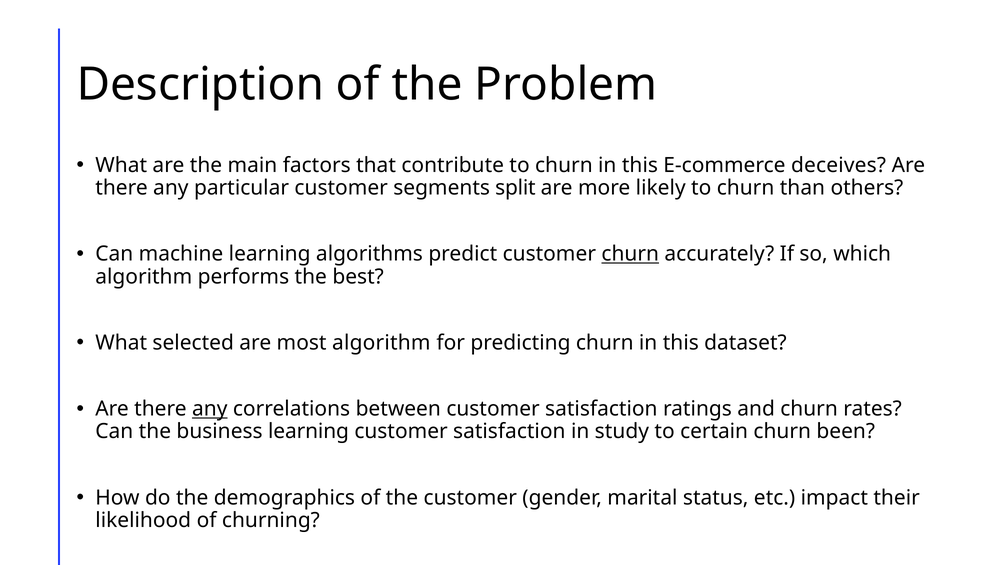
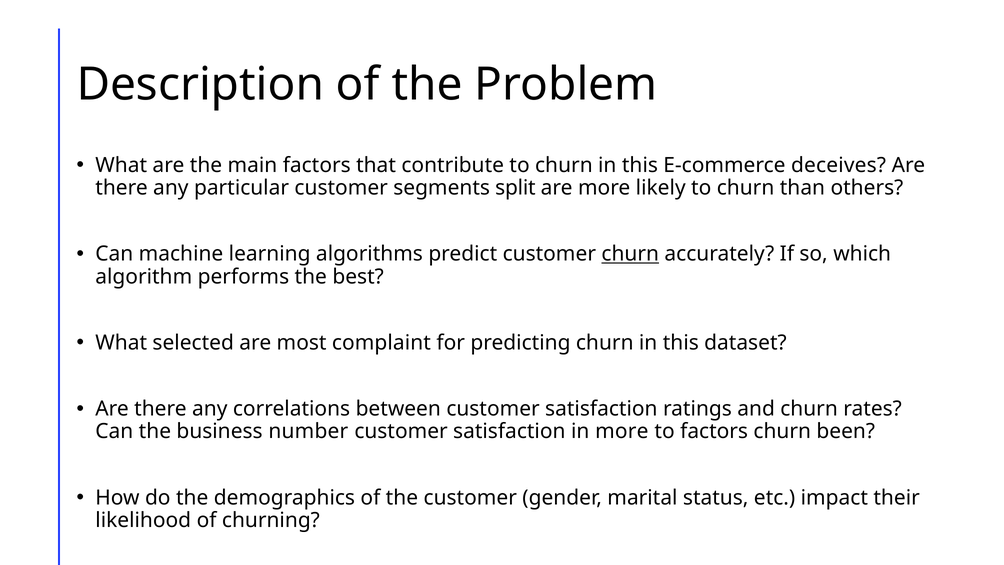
most algorithm: algorithm -> complaint
any at (210, 409) underline: present -> none
business learning: learning -> number
in study: study -> more
to certain: certain -> factors
